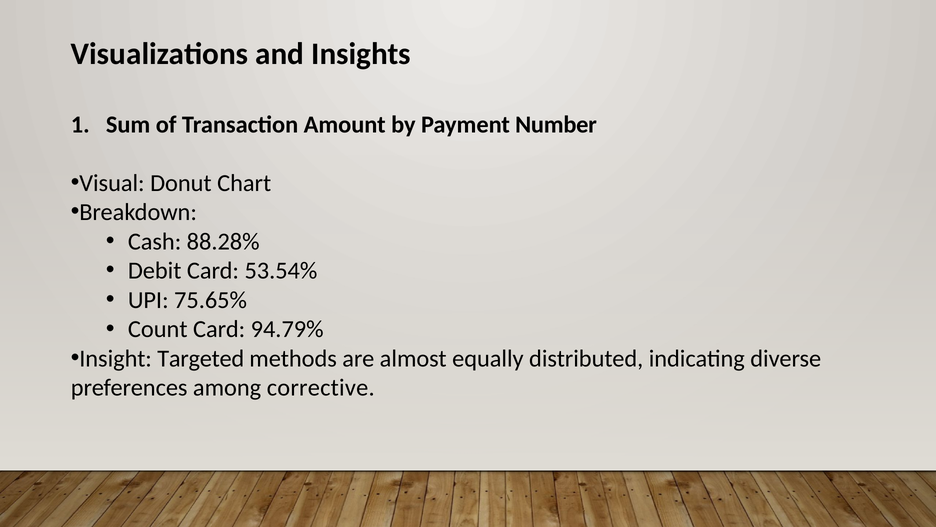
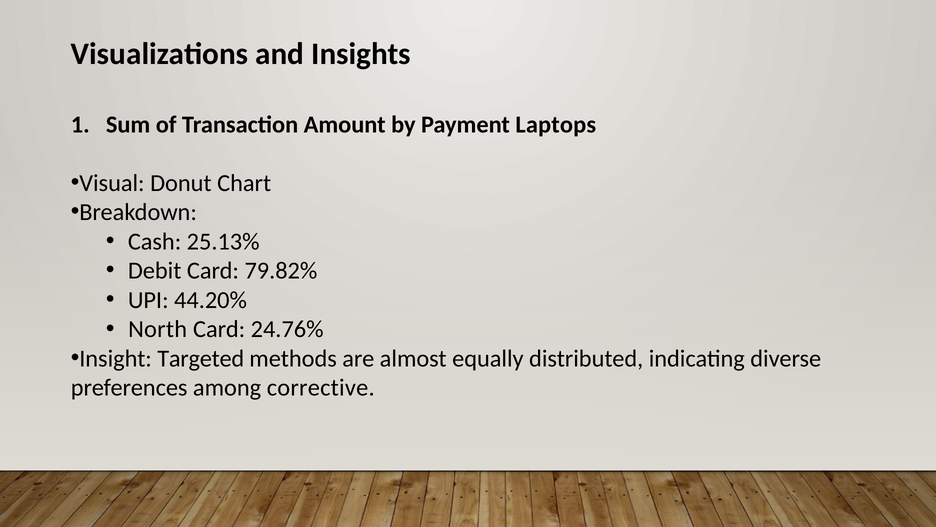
Number: Number -> Laptops
88.28%: 88.28% -> 25.13%
53.54%: 53.54% -> 79.82%
75.65%: 75.65% -> 44.20%
Count: Count -> North
94.79%: 94.79% -> 24.76%
